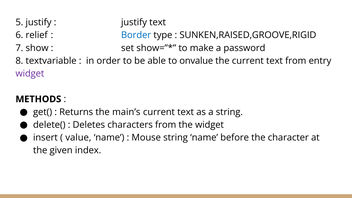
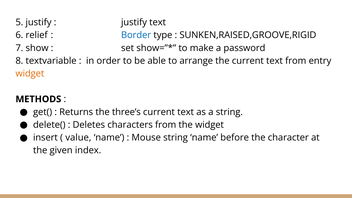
onvalue: onvalue -> arrange
widget at (30, 74) colour: purple -> orange
main’s: main’s -> three’s
